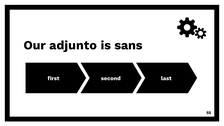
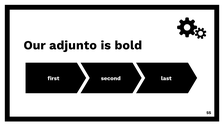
sans: sans -> bold
